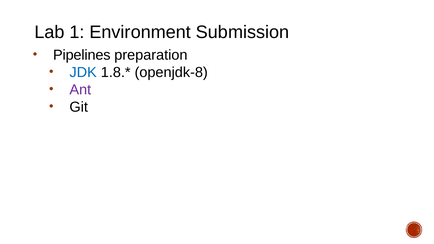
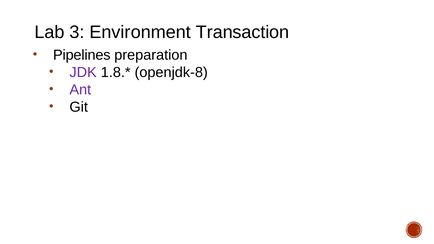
1: 1 -> 3
Submission: Submission -> Transaction
JDK colour: blue -> purple
